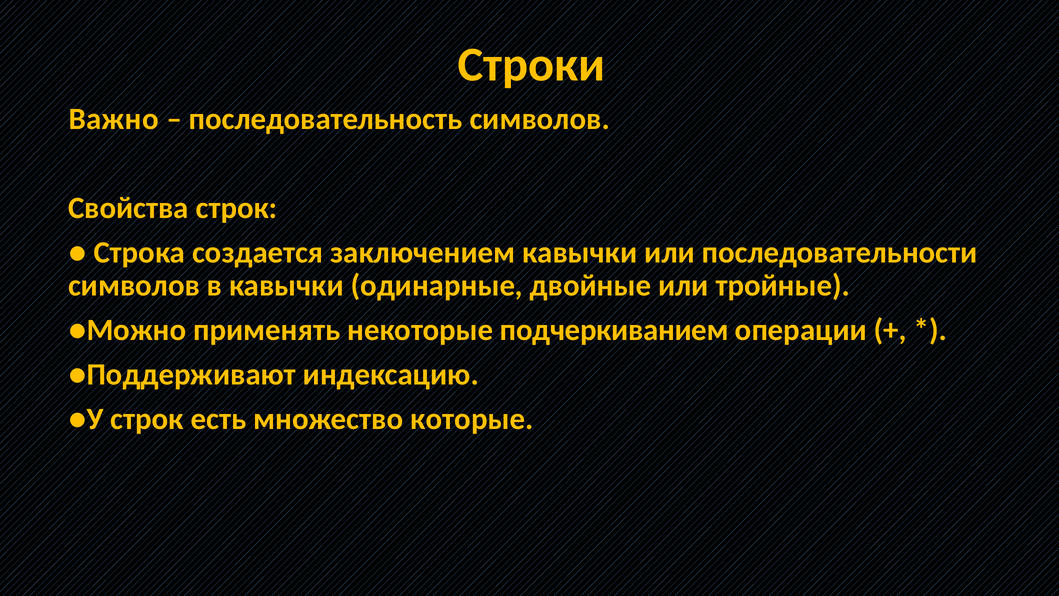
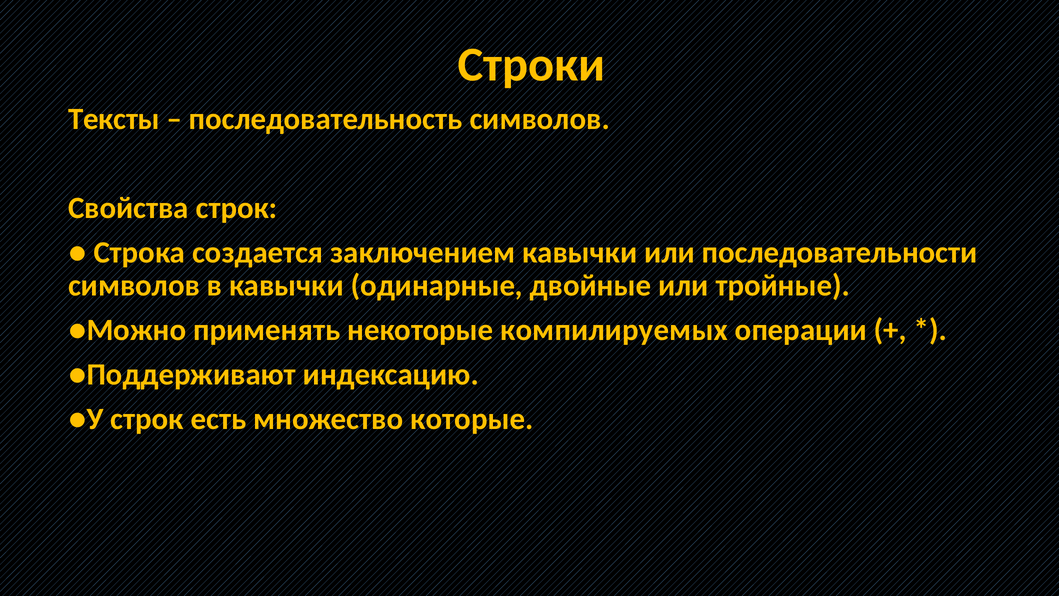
Важно: Важно -> Тексты
подчеркиванием: подчеркиванием -> компилируемых
